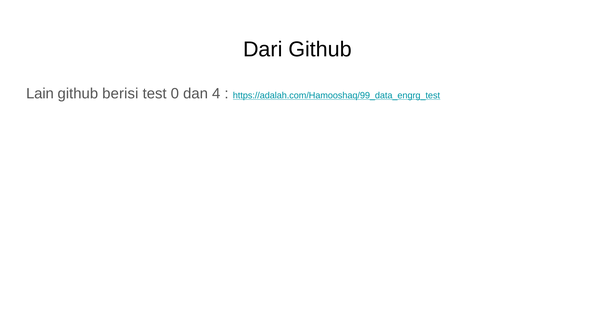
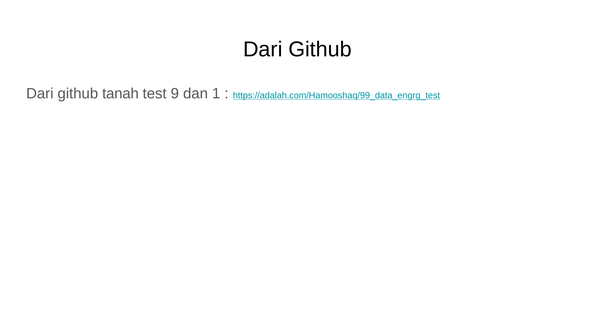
Lain at (40, 94): Lain -> Dari
berisi: berisi -> tanah
0: 0 -> 9
4: 4 -> 1
